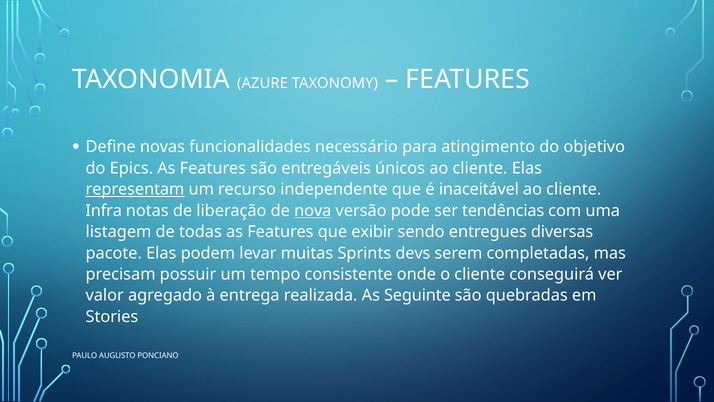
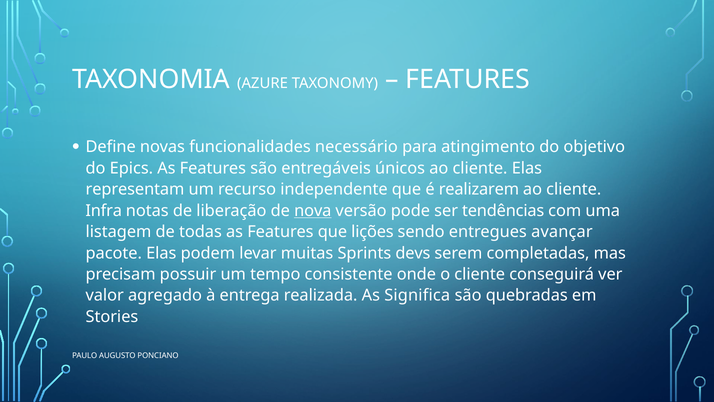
representam underline: present -> none
inaceitável: inaceitável -> realizarem
exibir: exibir -> lições
diversas: diversas -> avançar
Seguinte: Seguinte -> Significa
